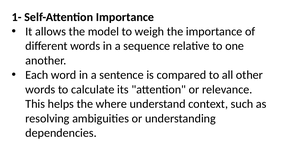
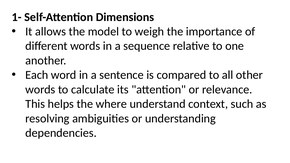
Self-Attention Importance: Importance -> Dimensions
